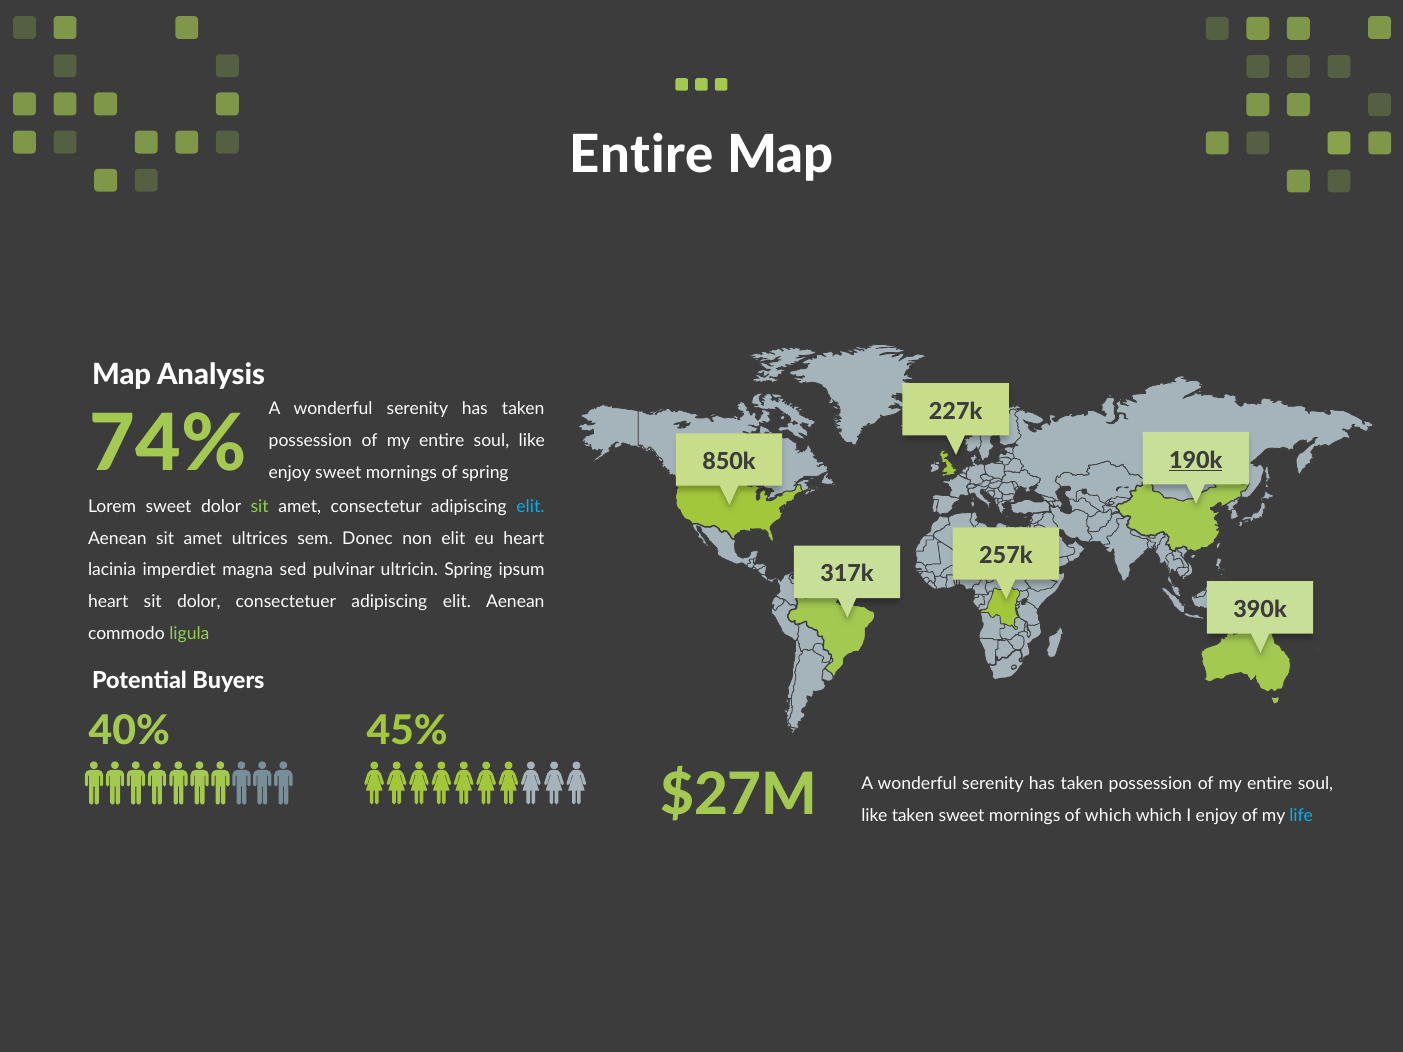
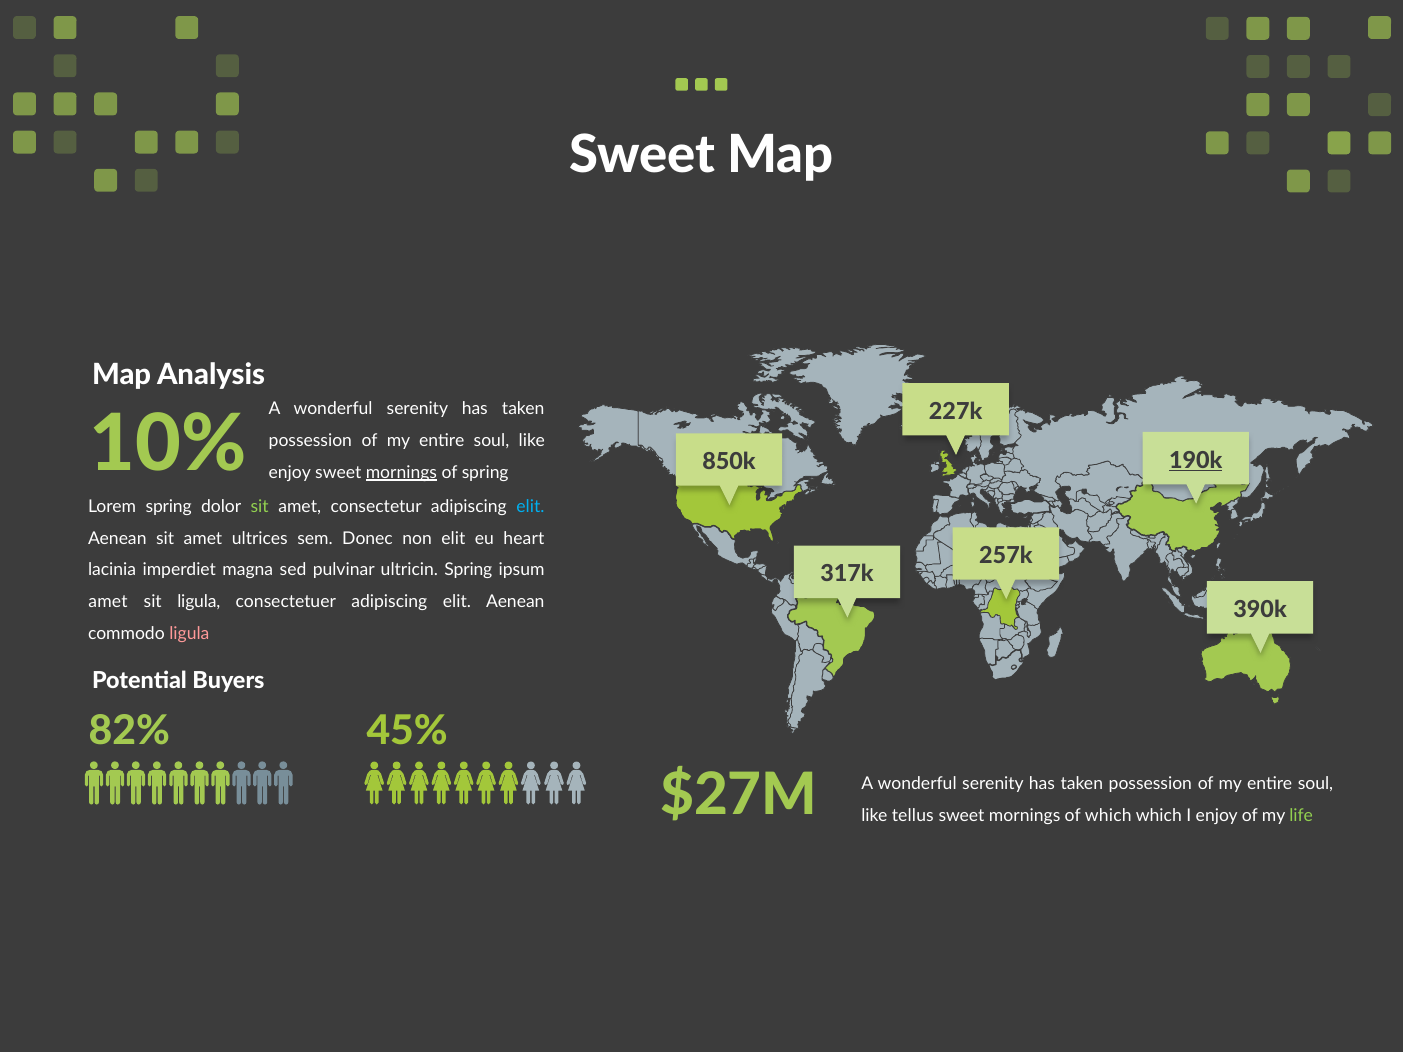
Entire at (642, 156): Entire -> Sweet
74%: 74% -> 10%
mornings at (401, 473) underline: none -> present
Lorem sweet: sweet -> spring
heart at (108, 602): heart -> amet
sit dolor: dolor -> ligula
ligula at (189, 633) colour: light green -> pink
40%: 40% -> 82%
like taken: taken -> tellus
life colour: light blue -> light green
